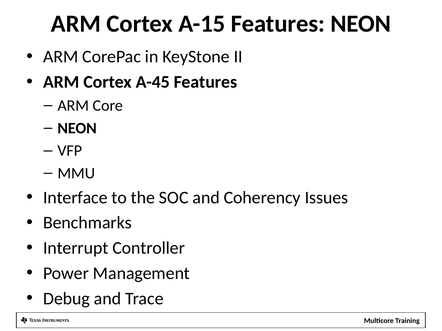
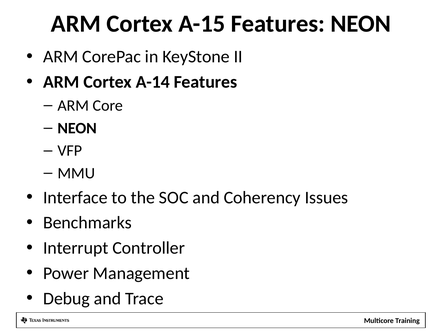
A-45: A-45 -> A-14
